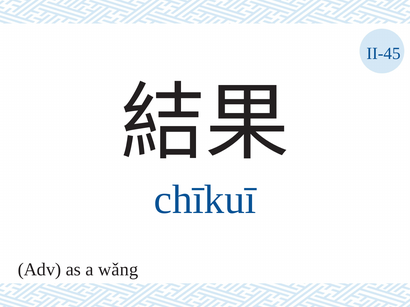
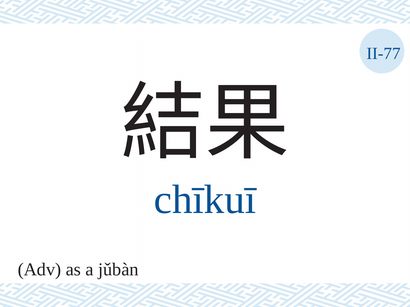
II-45: II-45 -> II-77
wǎng: wǎng -> jǔbàn
